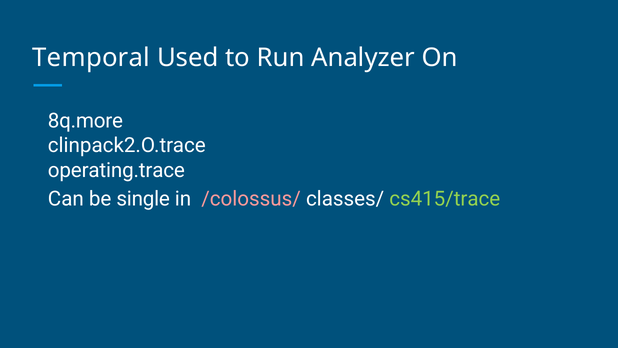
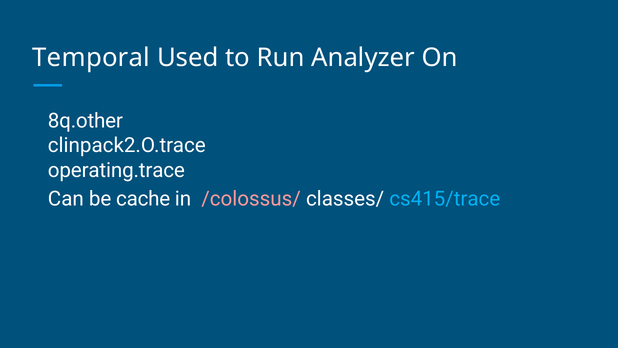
8q.more: 8q.more -> 8q.other
single: single -> cache
cs415/trace colour: light green -> light blue
